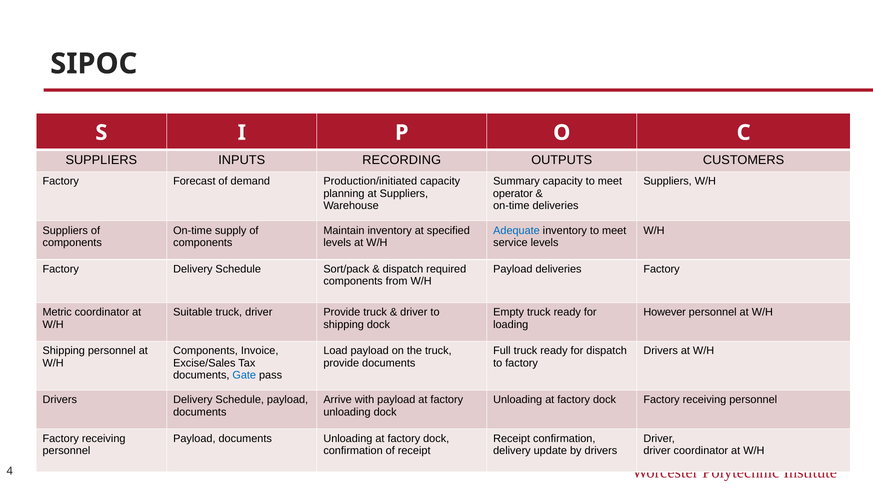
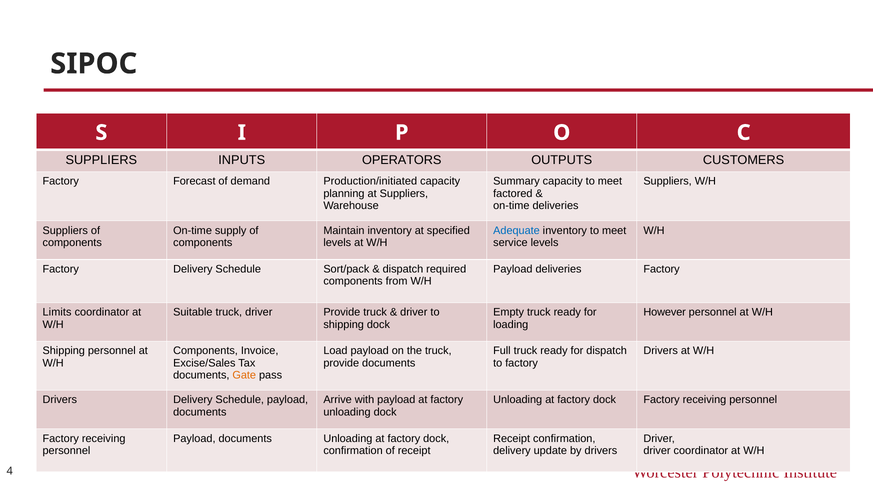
RECORDING: RECORDING -> OPERATORS
operator: operator -> factored
Metric: Metric -> Limits
Gate colour: blue -> orange
